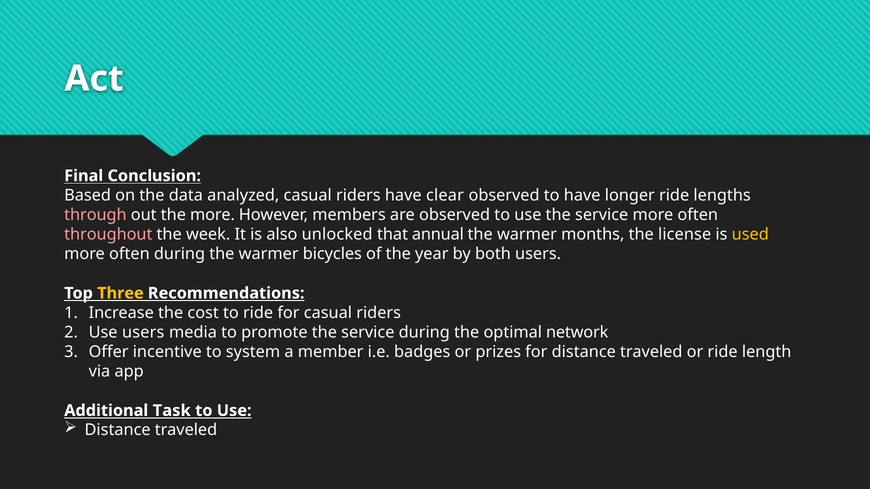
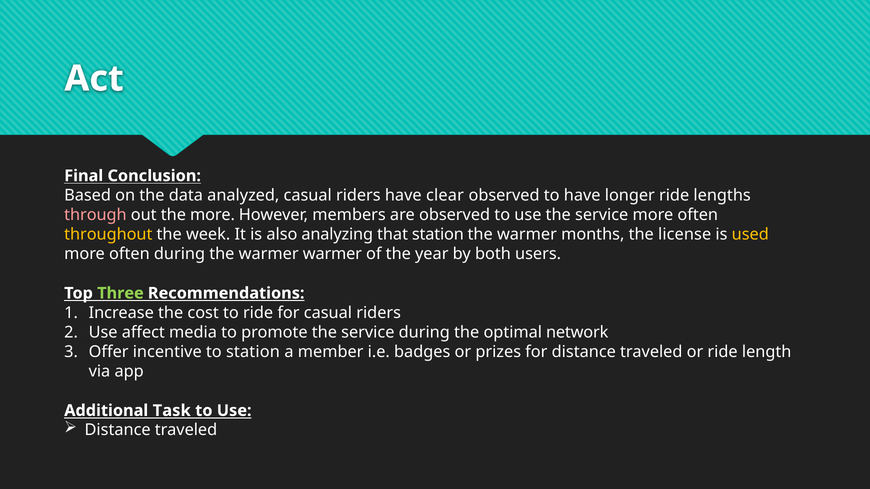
throughout colour: pink -> yellow
unlocked: unlocked -> analyzing
that annual: annual -> station
warmer bicycles: bicycles -> warmer
Three colour: yellow -> light green
Use users: users -> affect
to system: system -> station
